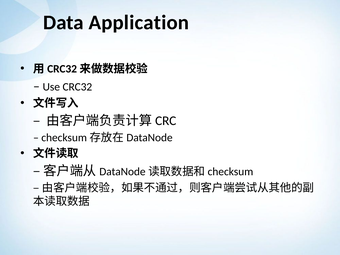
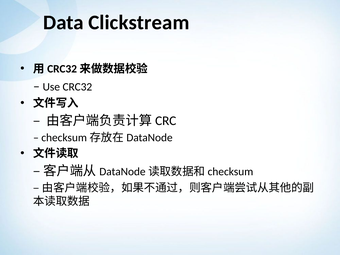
Application: Application -> Clickstream
